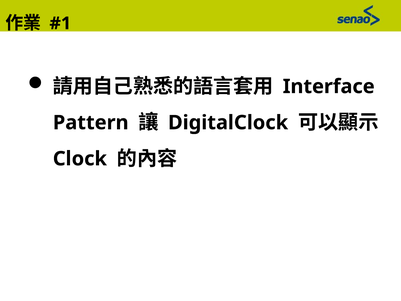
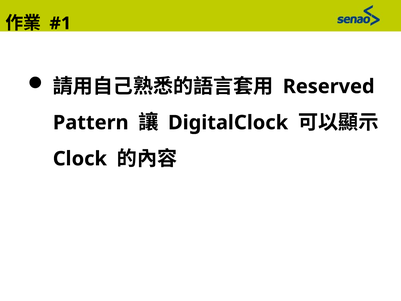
Interface: Interface -> Reserved
